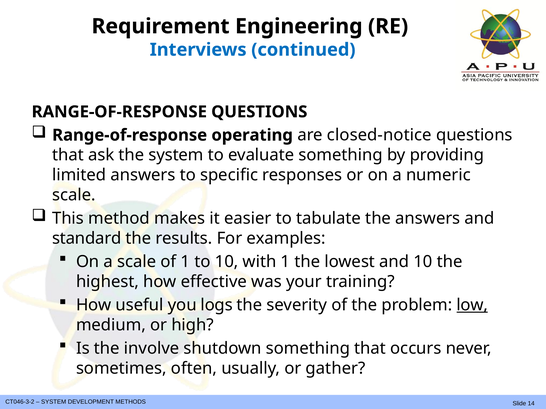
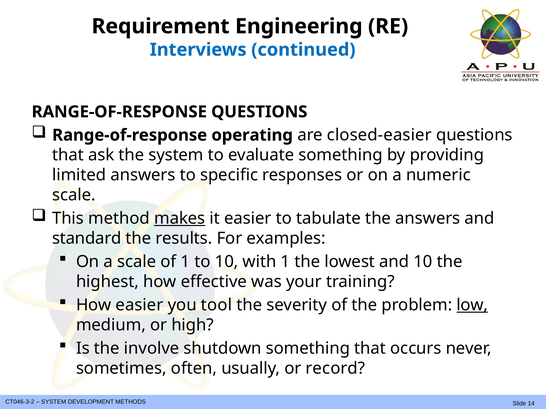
closed-notice: closed-notice -> closed-easier
makes underline: none -> present
How useful: useful -> easier
logs: logs -> tool
gather: gather -> record
